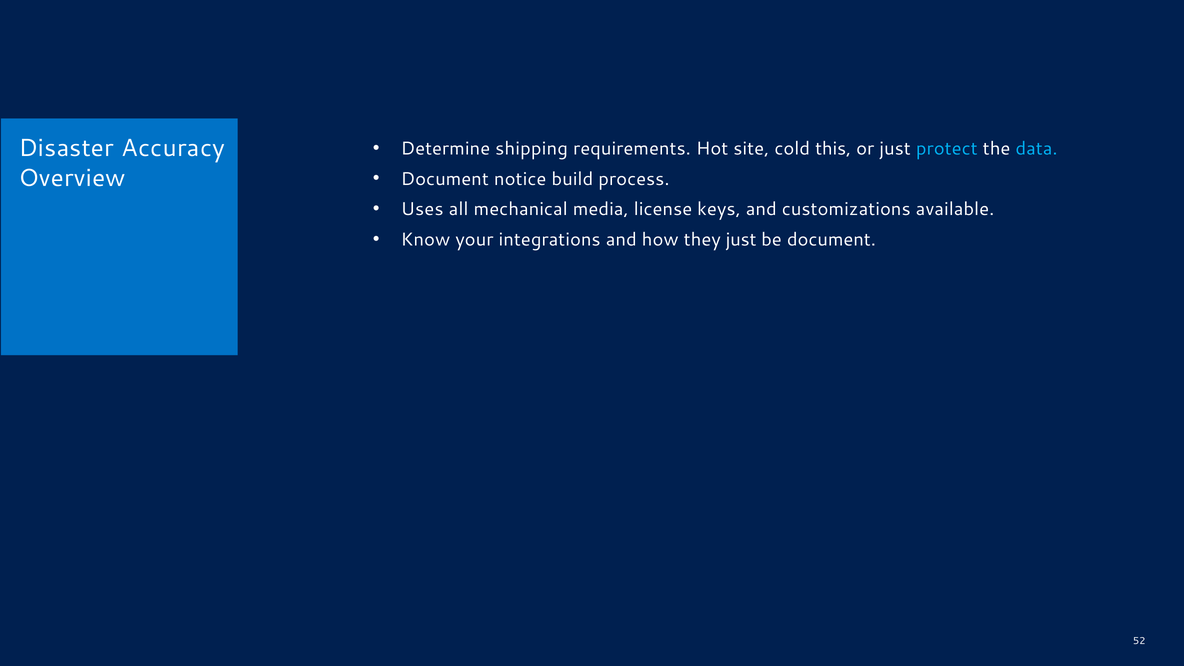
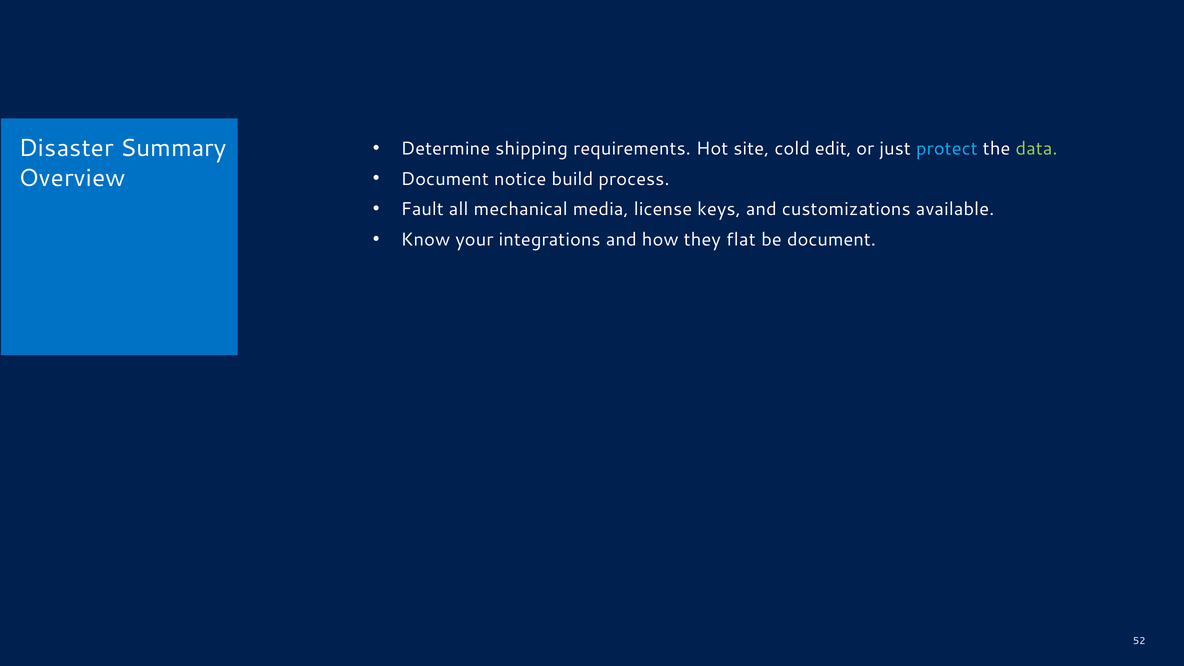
Accuracy: Accuracy -> Summary
this: this -> edit
data colour: light blue -> light green
Uses: Uses -> Fault
they just: just -> flat
